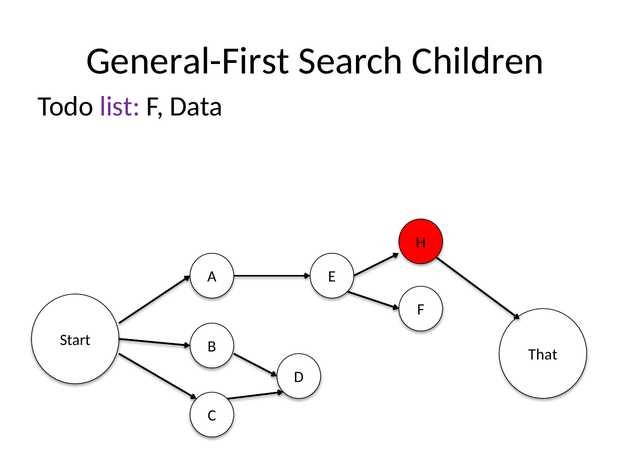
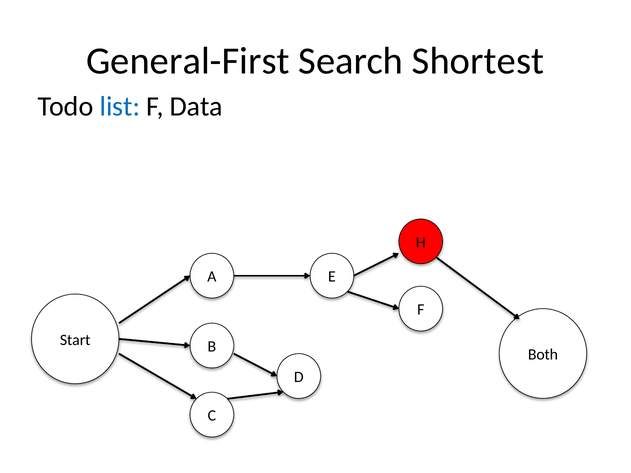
Children: Children -> Shortest
list colour: purple -> blue
That: That -> Both
